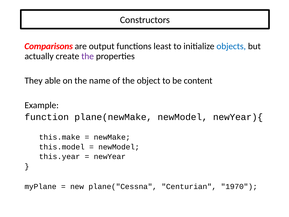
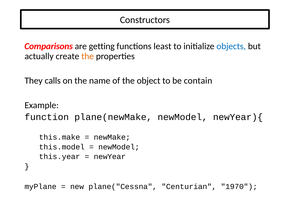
output: output -> getting
the at (88, 56) colour: purple -> orange
able: able -> calls
content: content -> contain
